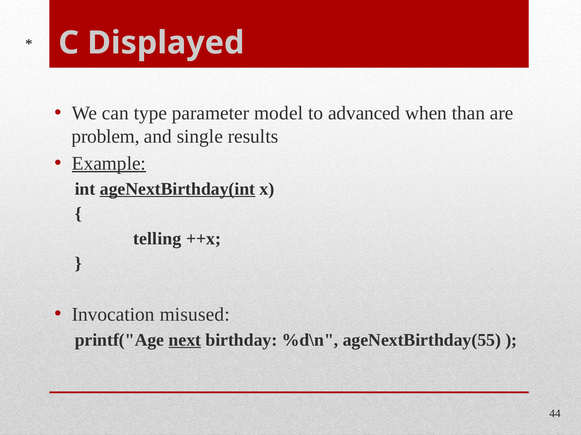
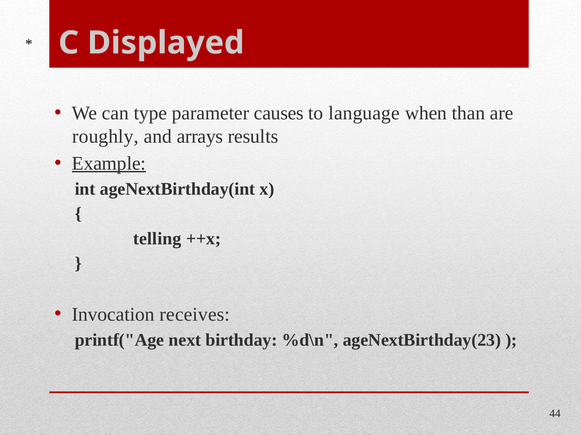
model: model -> causes
advanced: advanced -> language
problem: problem -> roughly
single: single -> arrays
ageNextBirthday(int underline: present -> none
misused: misused -> receives
next underline: present -> none
ageNextBirthday(55: ageNextBirthday(55 -> ageNextBirthday(23
